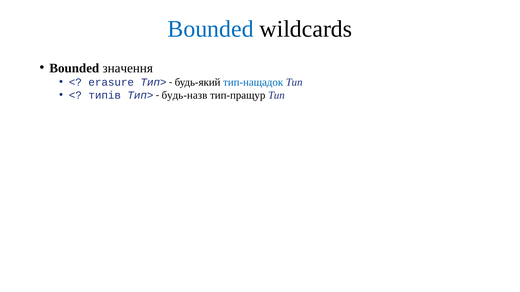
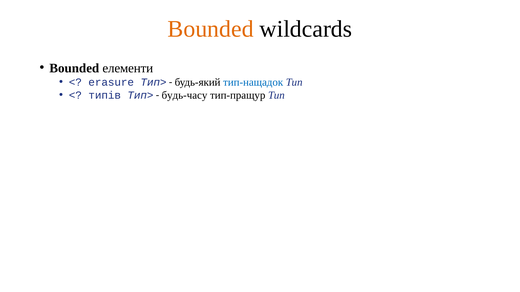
Bounded at (211, 29) colour: blue -> orange
значення: значення -> елементи
будь-назв: будь-назв -> будь-часу
